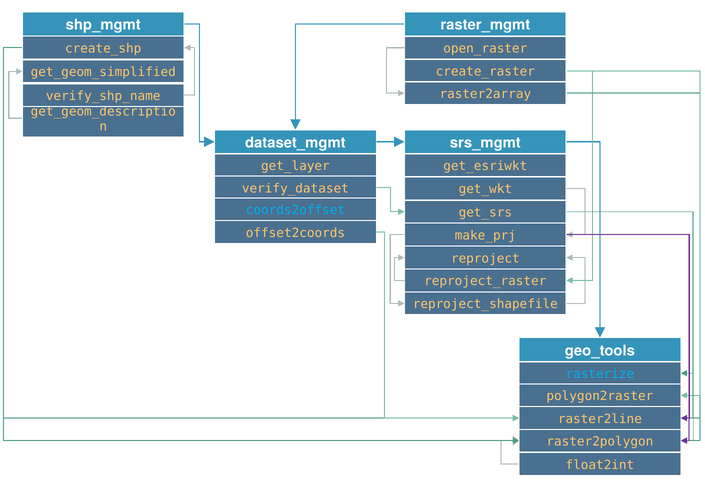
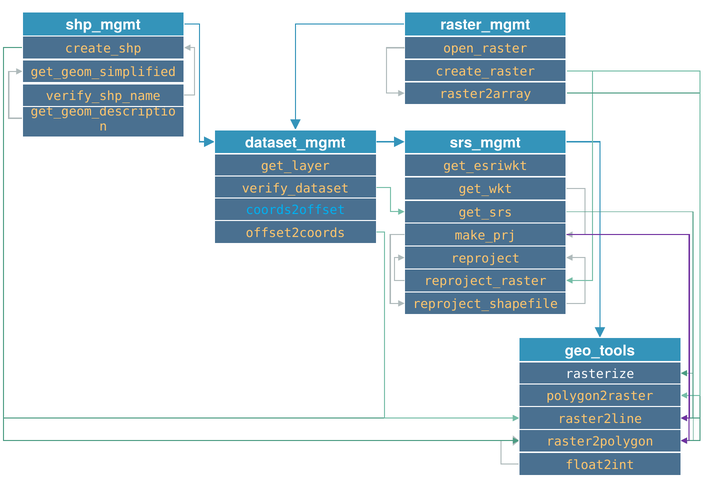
rasterize colour: light blue -> white
